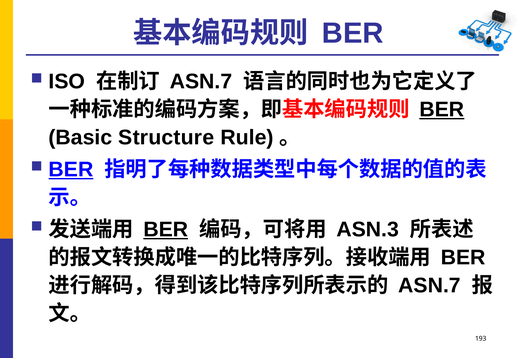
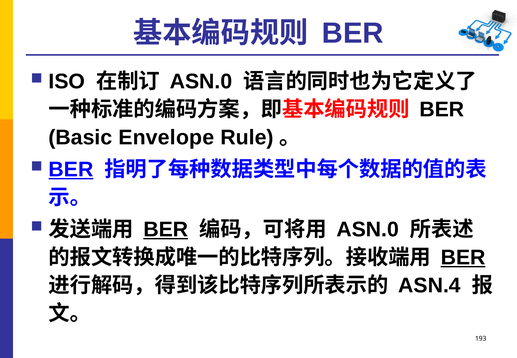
ASN.7 at (201, 82): ASN.7 -> ASN.0
BER at (442, 110) underline: present -> none
Structure: Structure -> Envelope
ASN.3 at (368, 229): ASN.3 -> ASN.0
BER at (463, 257) underline: none -> present
ASN.7 at (429, 285): ASN.7 -> ASN.4
